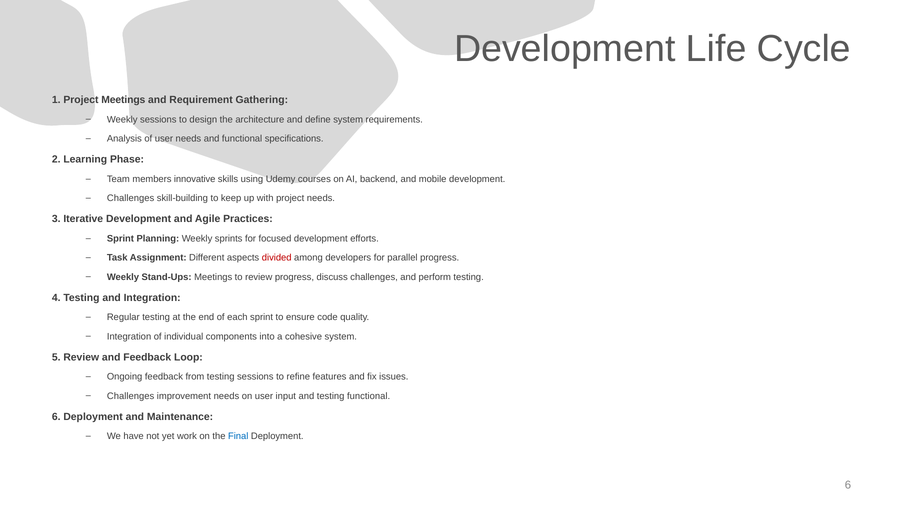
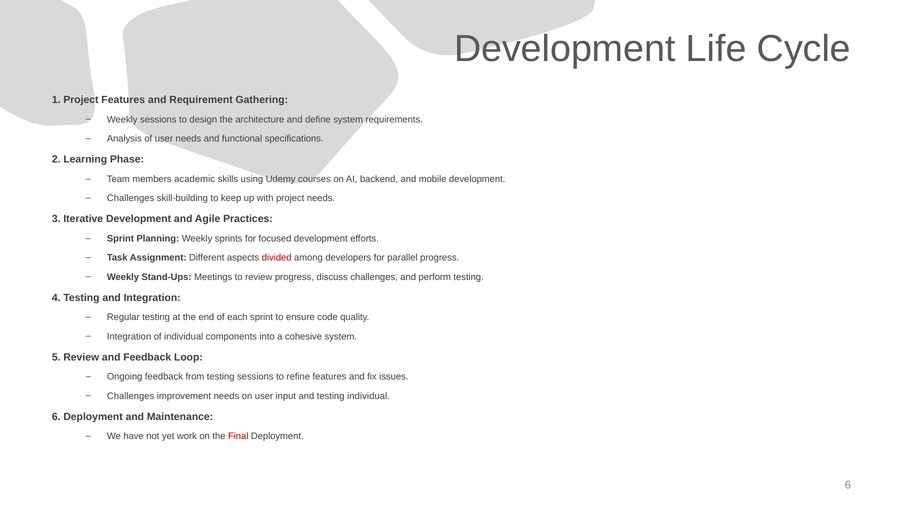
Project Meetings: Meetings -> Features
innovative: innovative -> academic
testing functional: functional -> individual
Final colour: blue -> red
